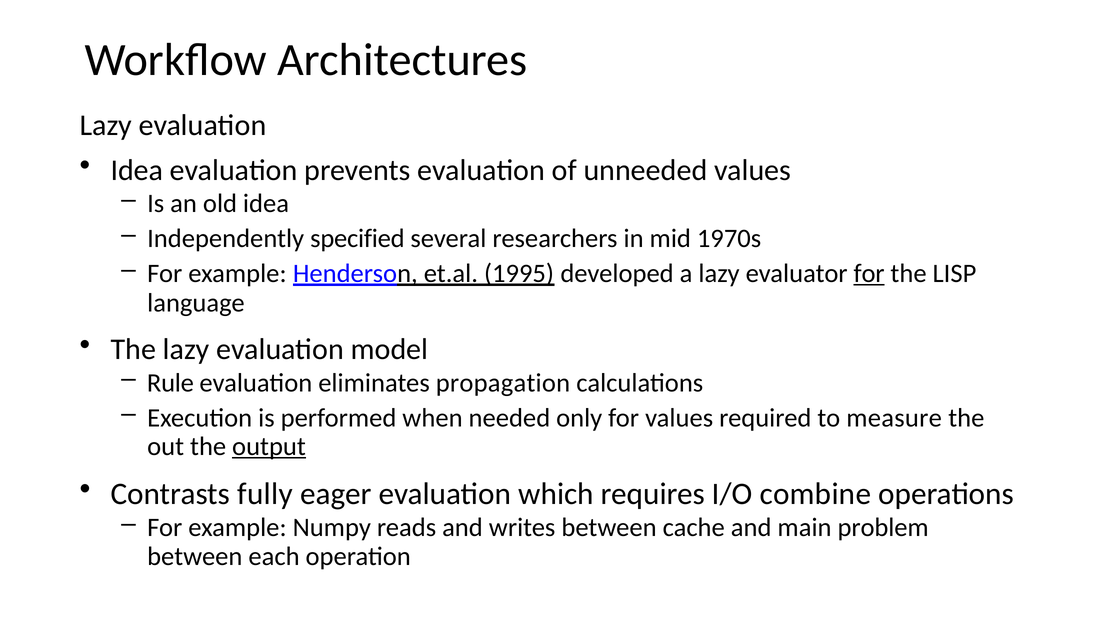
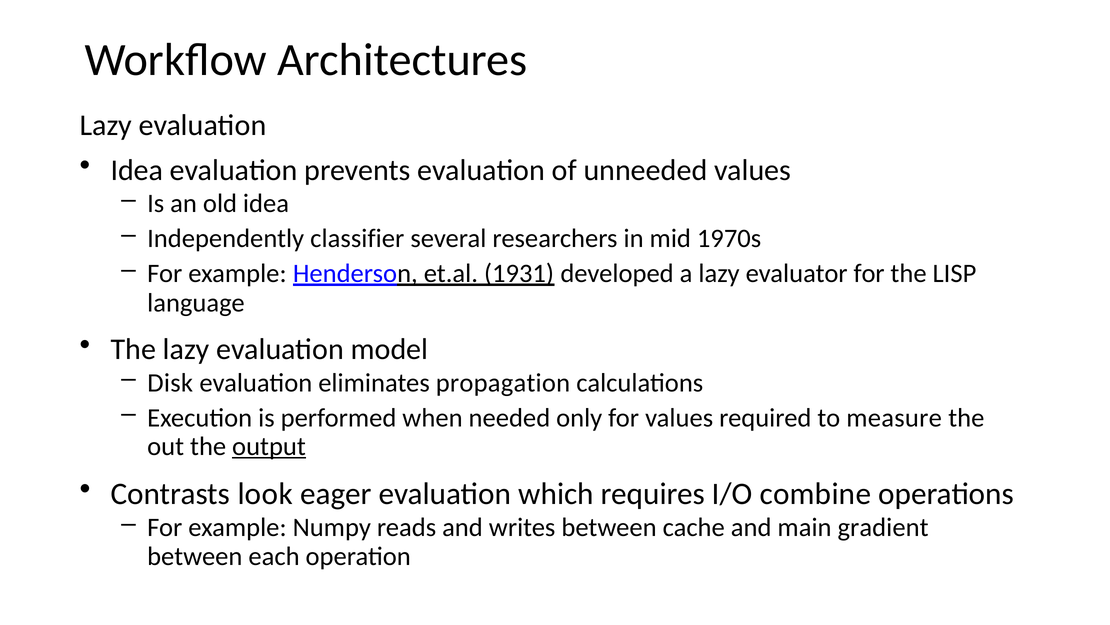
specified: specified -> classifier
1995: 1995 -> 1931
for at (869, 273) underline: present -> none
Rule: Rule -> Disk
fully: fully -> look
problem: problem -> gradient
